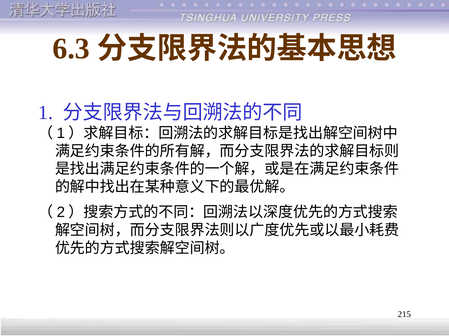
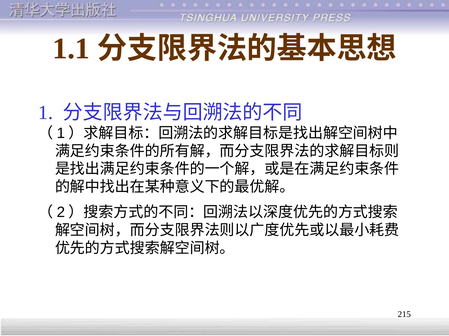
6.3: 6.3 -> 1.1
